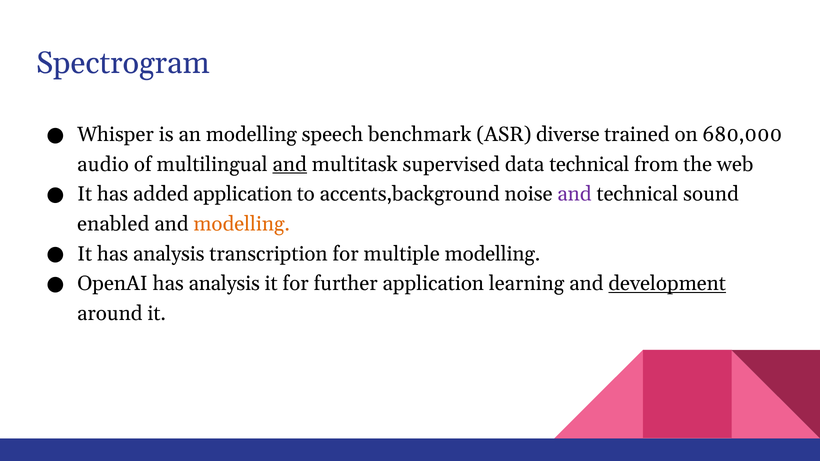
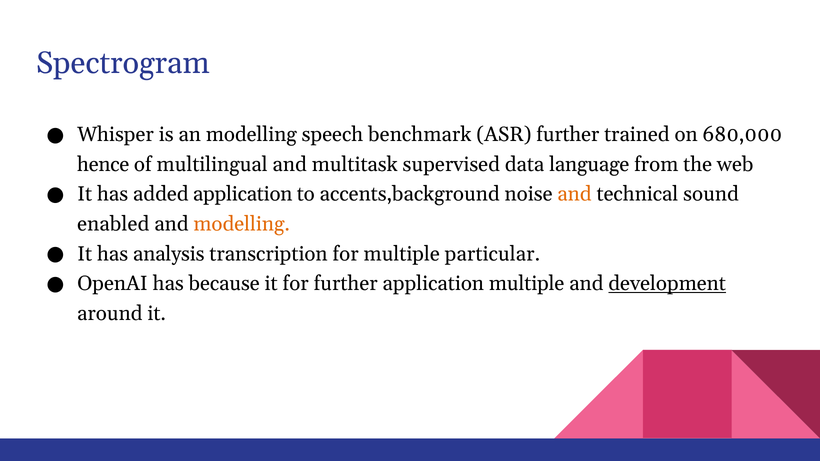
ASR diverse: diverse -> further
audio: audio -> hence
and at (290, 164) underline: present -> none
data technical: technical -> language
and at (575, 194) colour: purple -> orange
multiple modelling: modelling -> particular
OpenAI has analysis: analysis -> because
application learning: learning -> multiple
